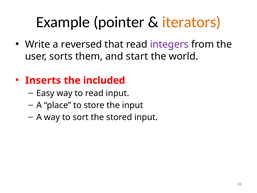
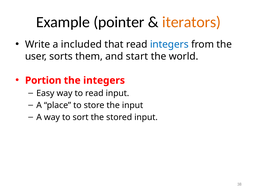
reversed: reversed -> included
integers at (169, 44) colour: purple -> blue
Inserts: Inserts -> Portion
the included: included -> integers
